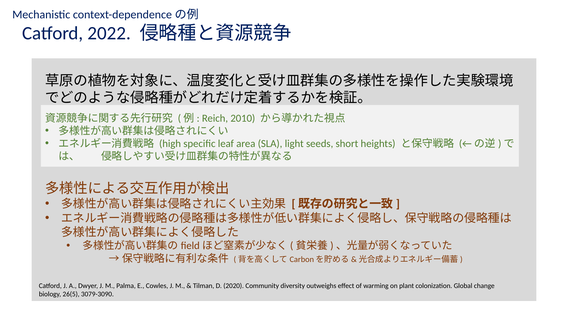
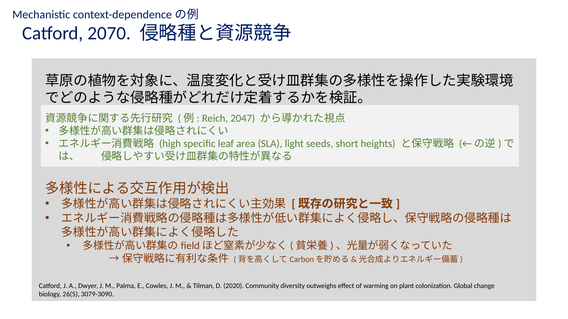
2022: 2022 -> 2070
2010: 2010 -> 2047
